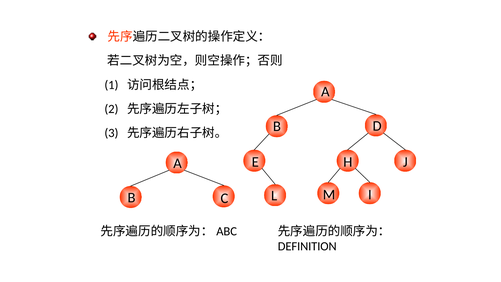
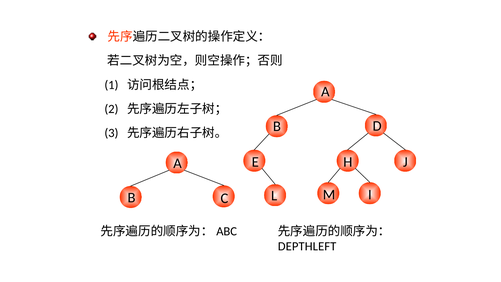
DEFINITION: DEFINITION -> DEPTHLEFT
